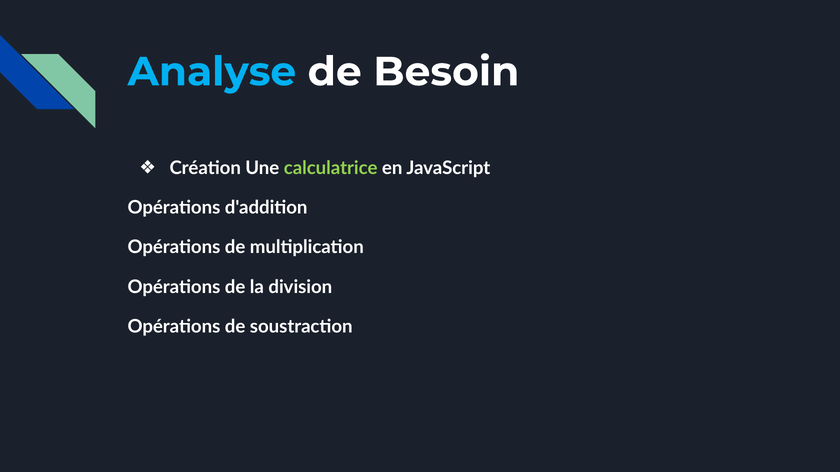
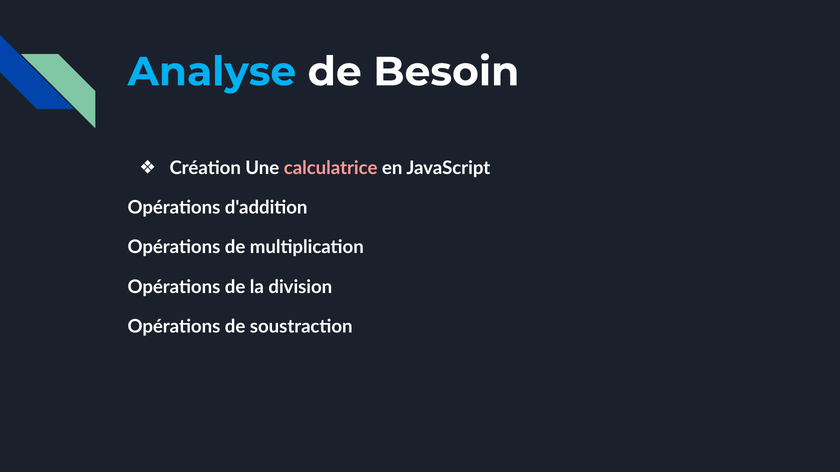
calculatrice colour: light green -> pink
